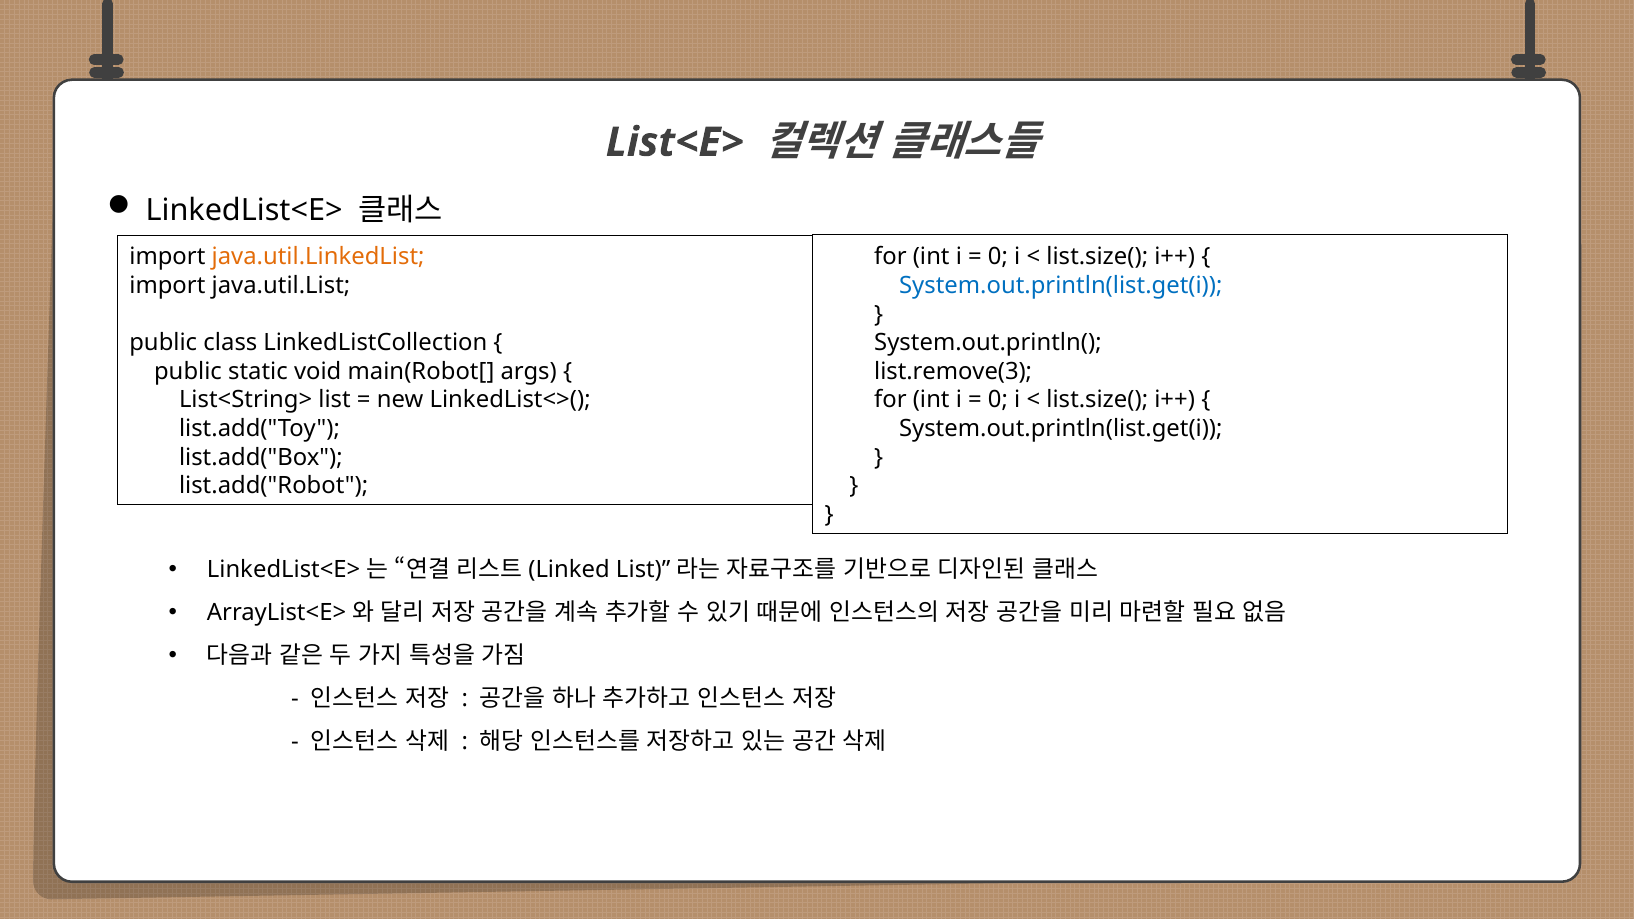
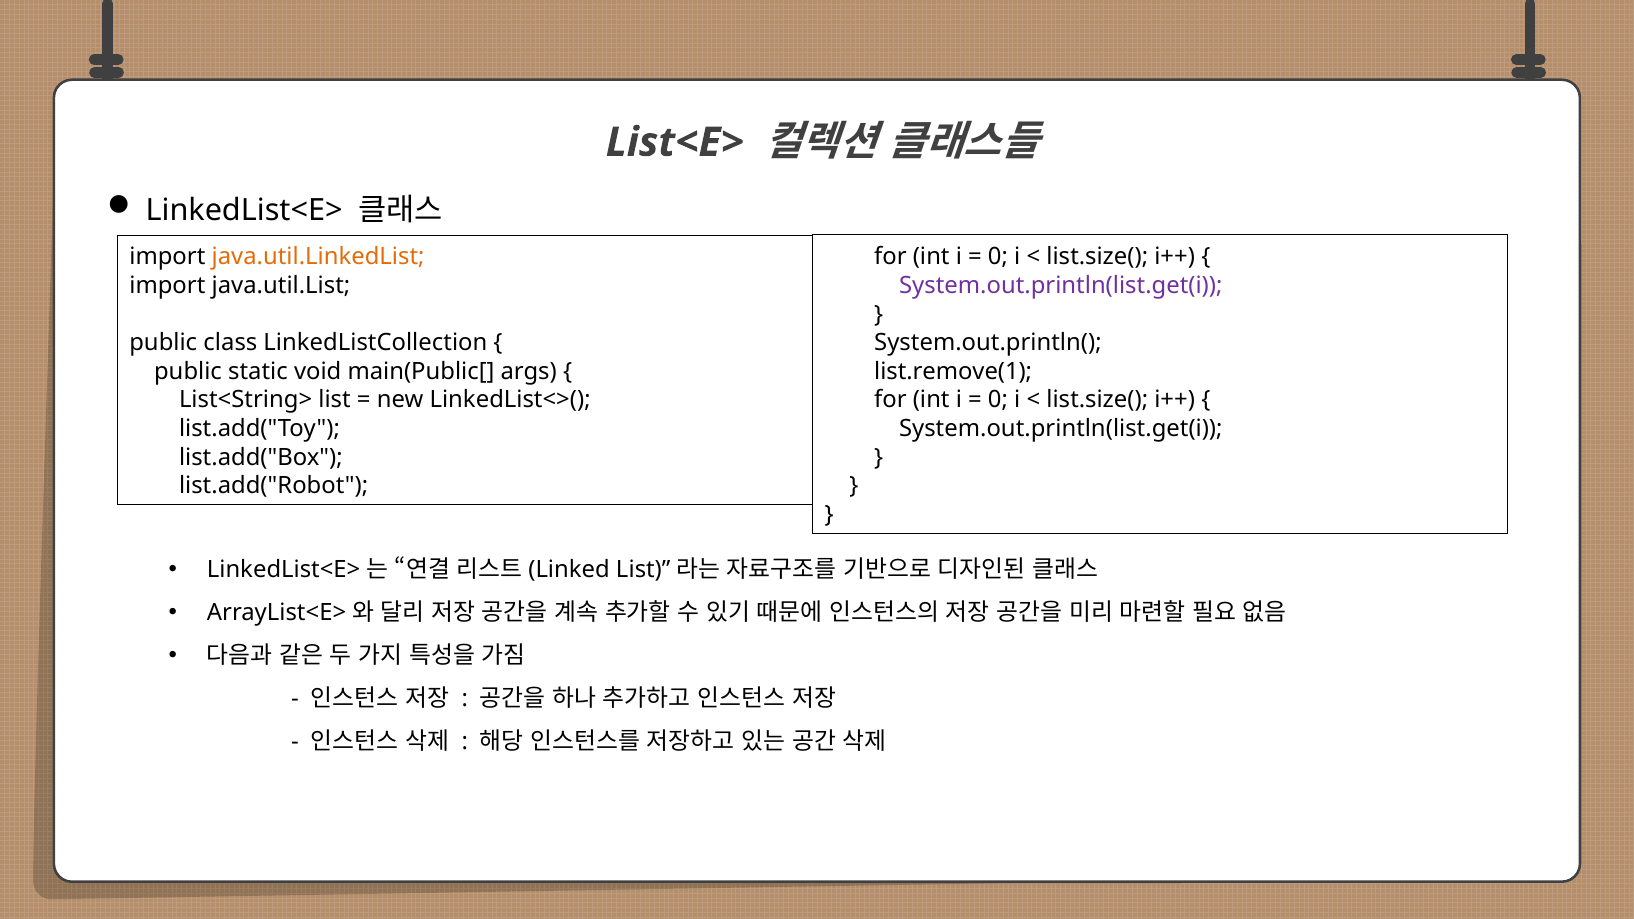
System.out.println(list.get(i at (1061, 286) colour: blue -> purple
main(Robot[: main(Robot[ -> main(Public[
list.remove(3: list.remove(3 -> list.remove(1
